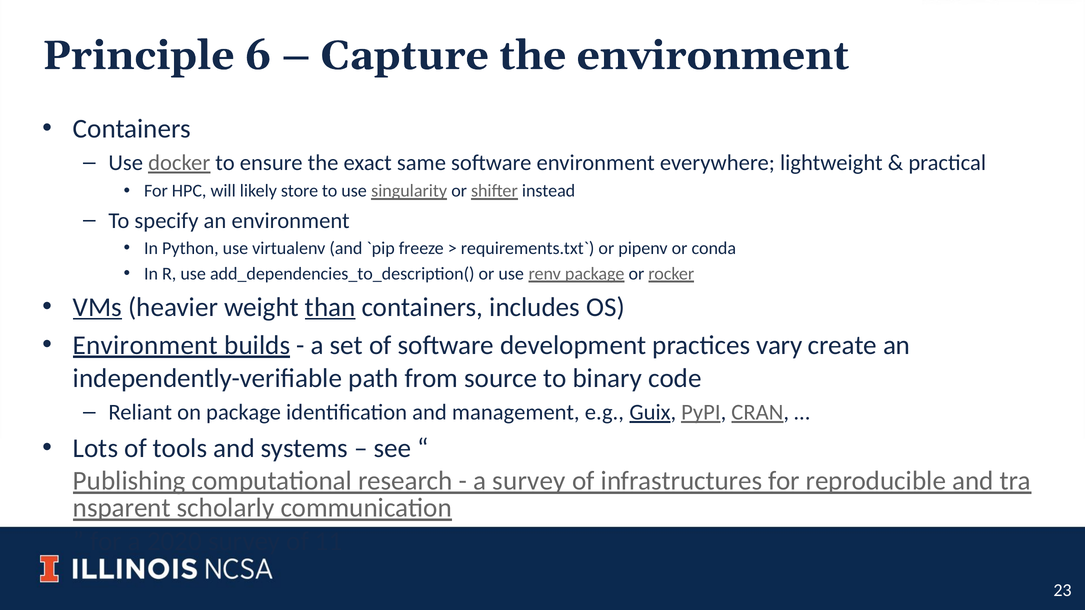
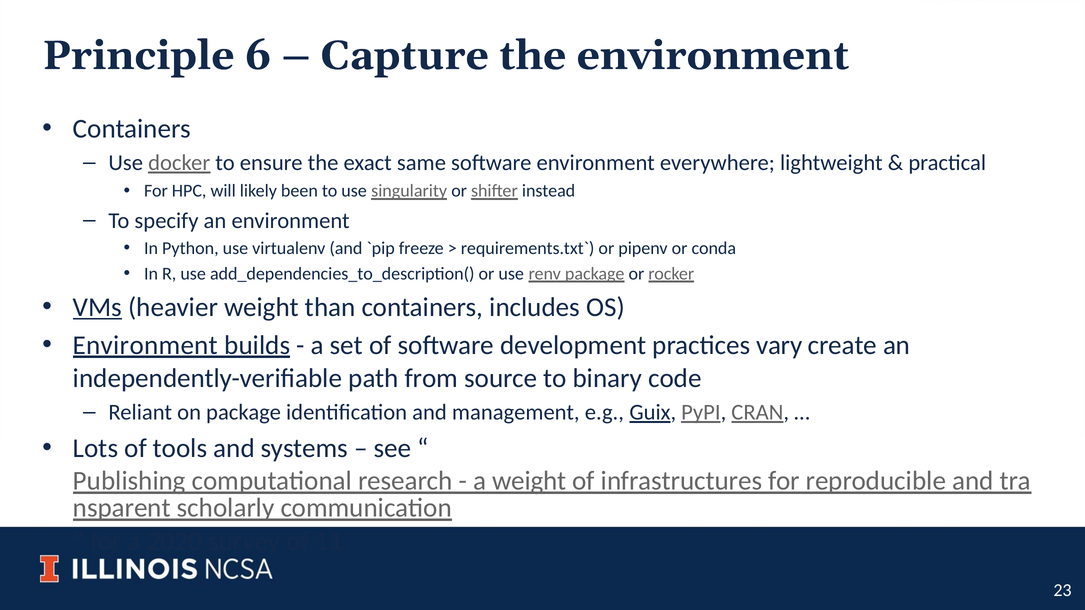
store: store -> been
than underline: present -> none
a survey: survey -> weight
